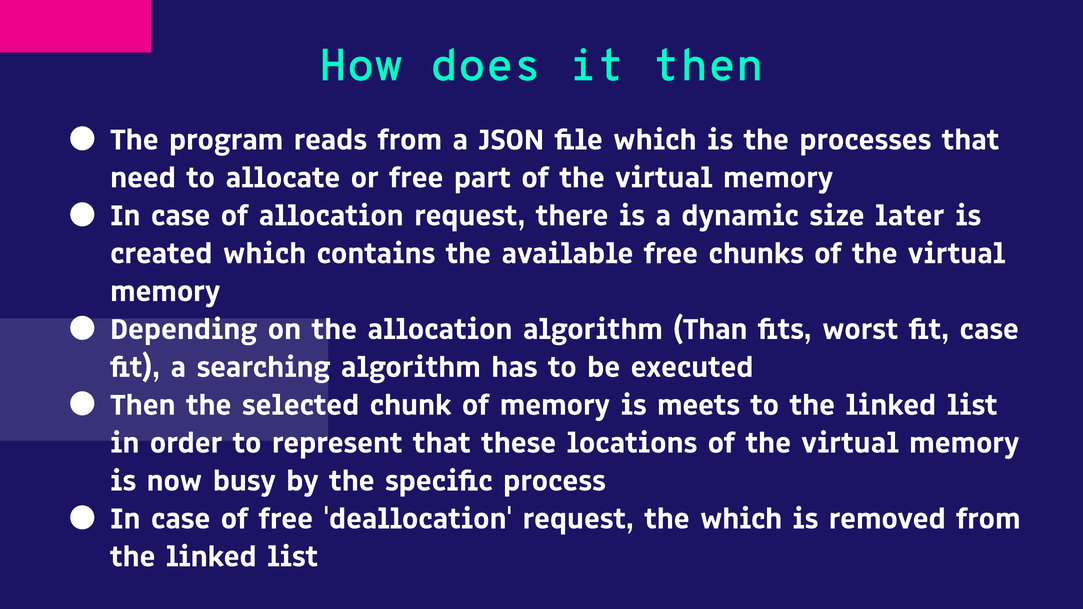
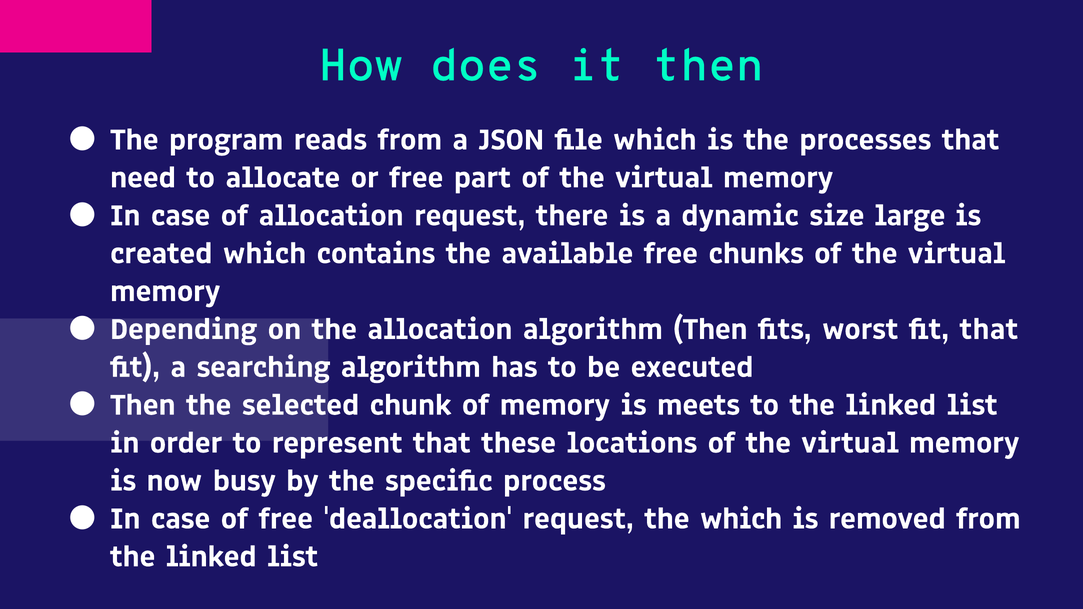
later: later -> large
algorithm Than: Than -> Then
fit case: case -> that
